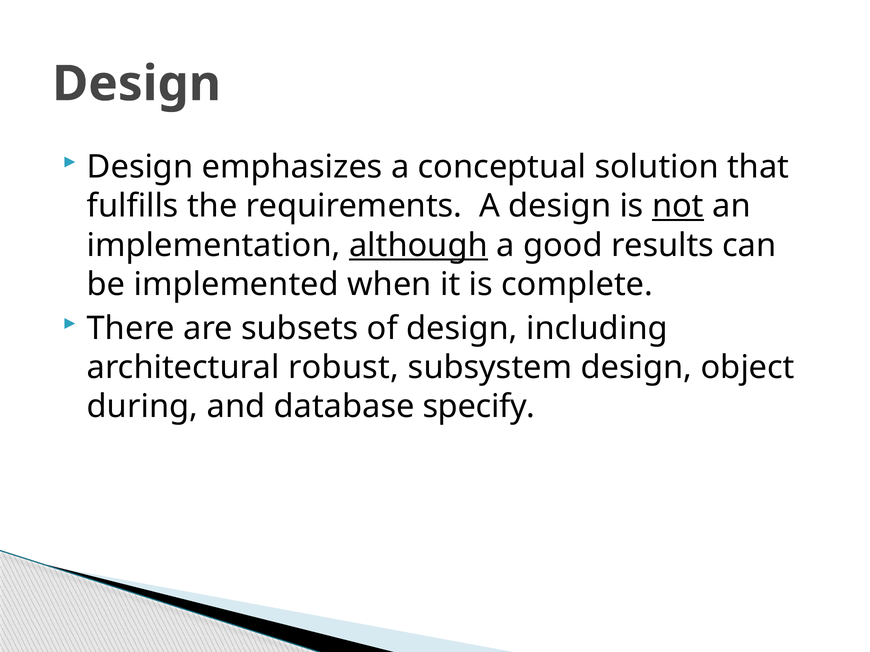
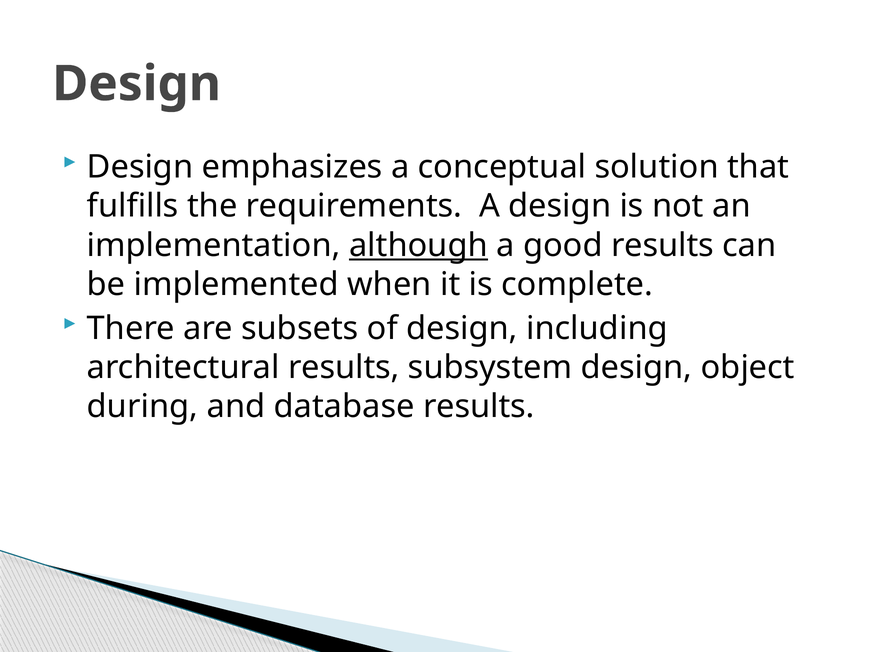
not underline: present -> none
architectural robust: robust -> results
database specify: specify -> results
